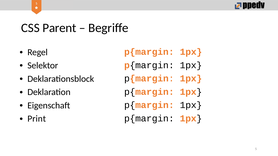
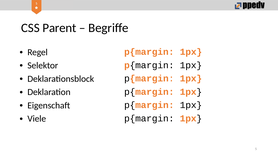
Print: Print -> Viele
